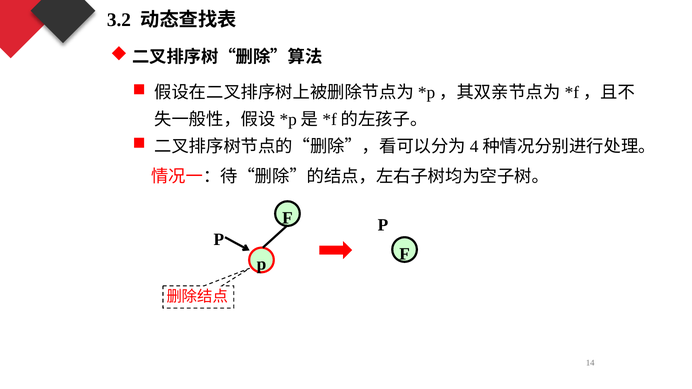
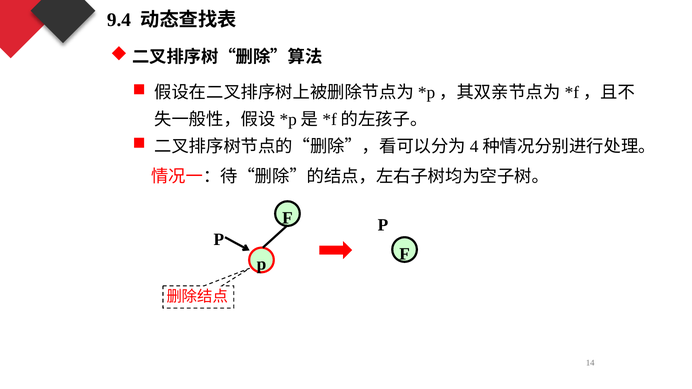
3.2: 3.2 -> 9.4
